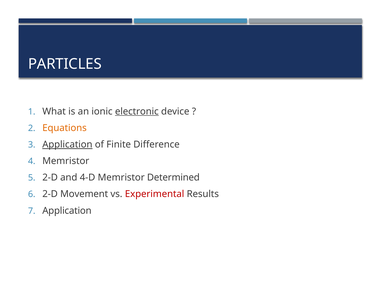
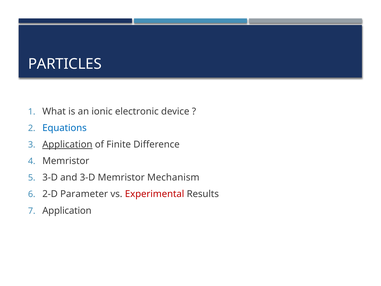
electronic underline: present -> none
Equations colour: orange -> blue
2-D at (50, 177): 2-D -> 3-D
and 4-D: 4-D -> 3-D
Determined: Determined -> Mechanism
Movement: Movement -> Parameter
